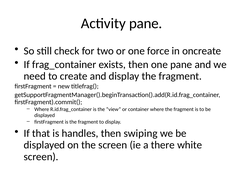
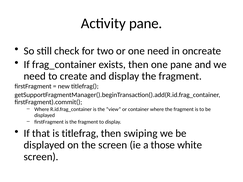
one force: force -> need
handles: handles -> titlefrag
there: there -> those
